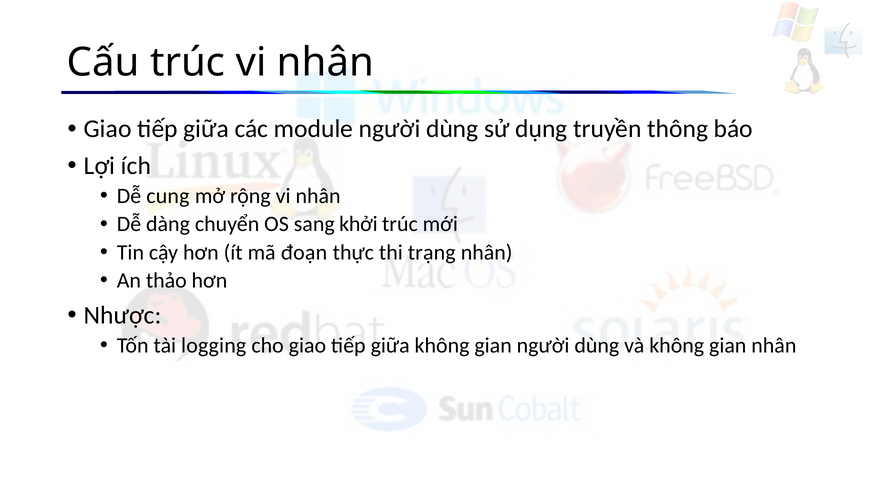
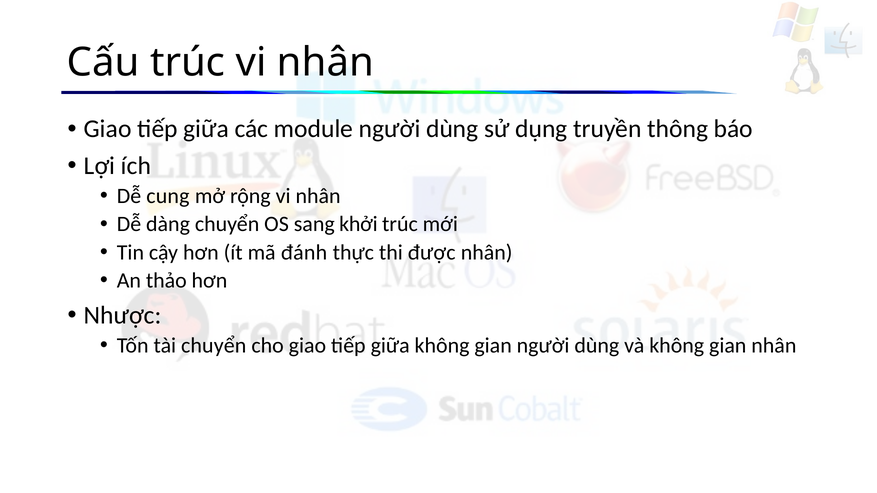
đoạn: đoạn -> đánh
trạng: trạng -> được
tài logging: logging -> chuyển
